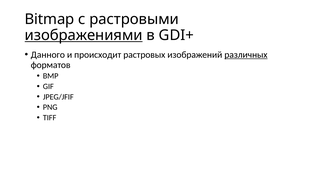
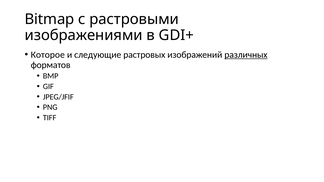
изображениями underline: present -> none
Данного: Данного -> Которое
происходит: происходит -> следующие
